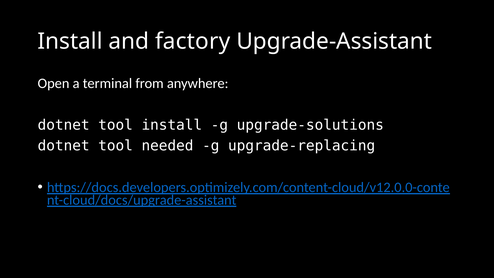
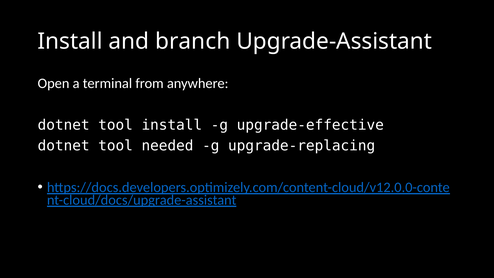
factory: factory -> branch
upgrade-solutions: upgrade-solutions -> upgrade-effective
